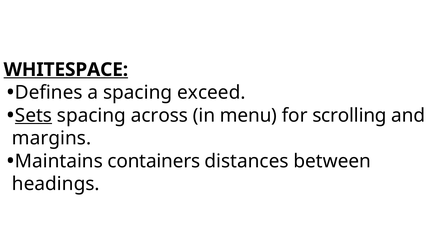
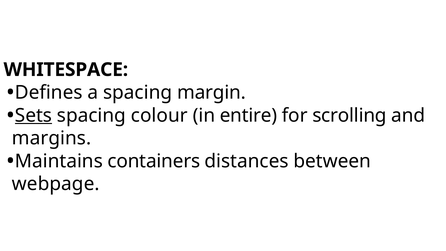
WHITESPACE underline: present -> none
exceed: exceed -> margin
across: across -> colour
menu: menu -> entire
headings: headings -> webpage
